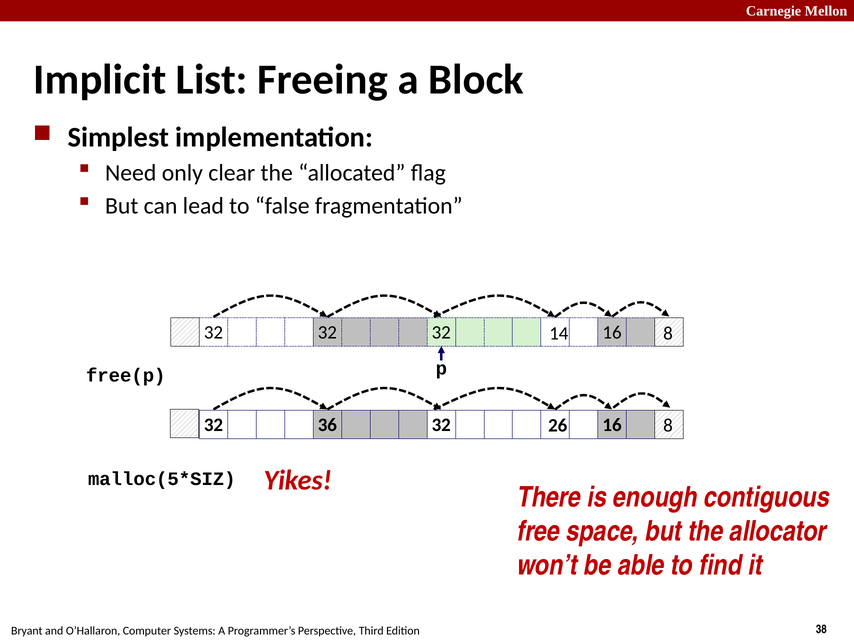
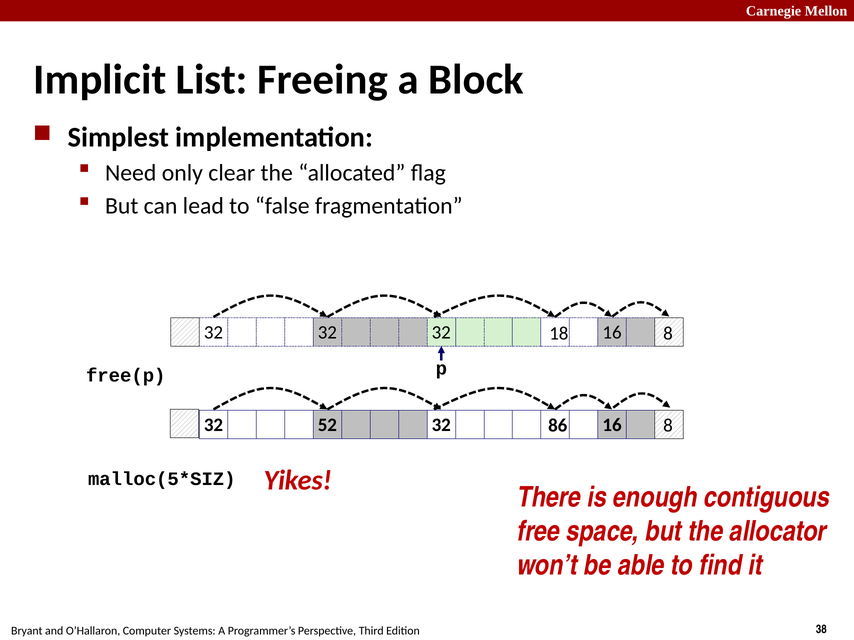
14: 14 -> 18
36: 36 -> 52
26: 26 -> 86
